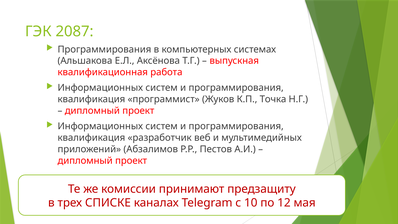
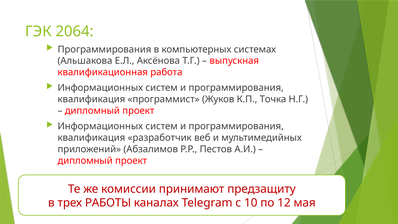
2087: 2087 -> 2064
СПИСКЕ: СПИСКЕ -> РАБОТЫ
